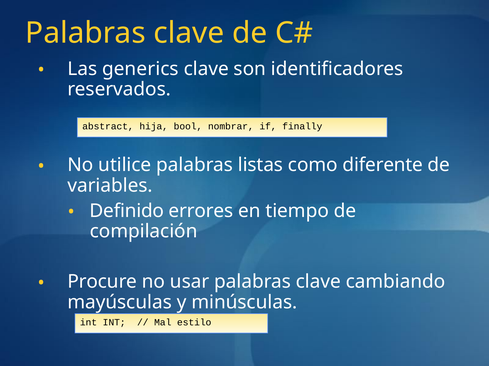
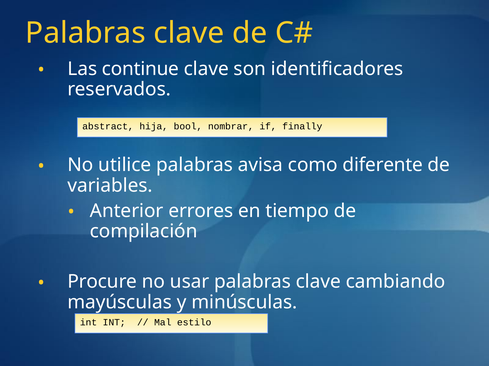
generics: generics -> continue
listas: listas -> avisa
Definido: Definido -> Anterior
